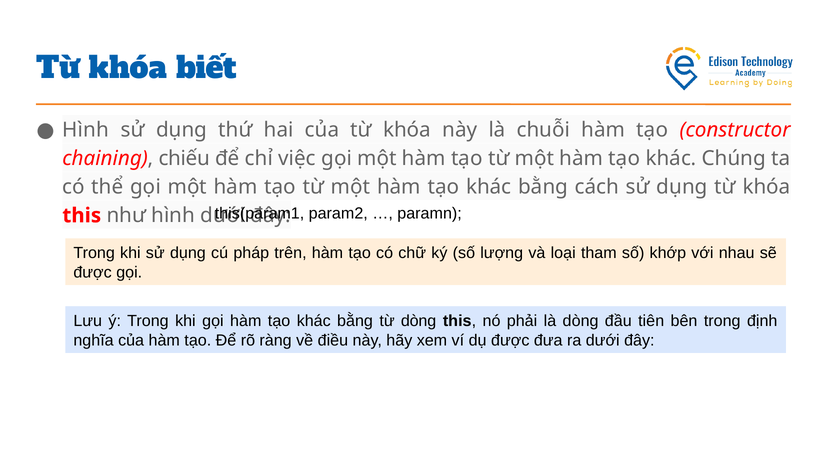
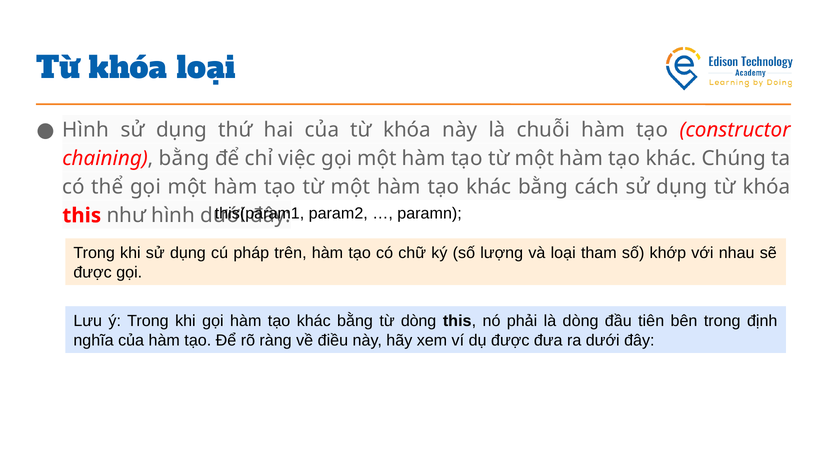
khóa biết: biết -> loại
chaining chiếu: chiếu -> bằng
